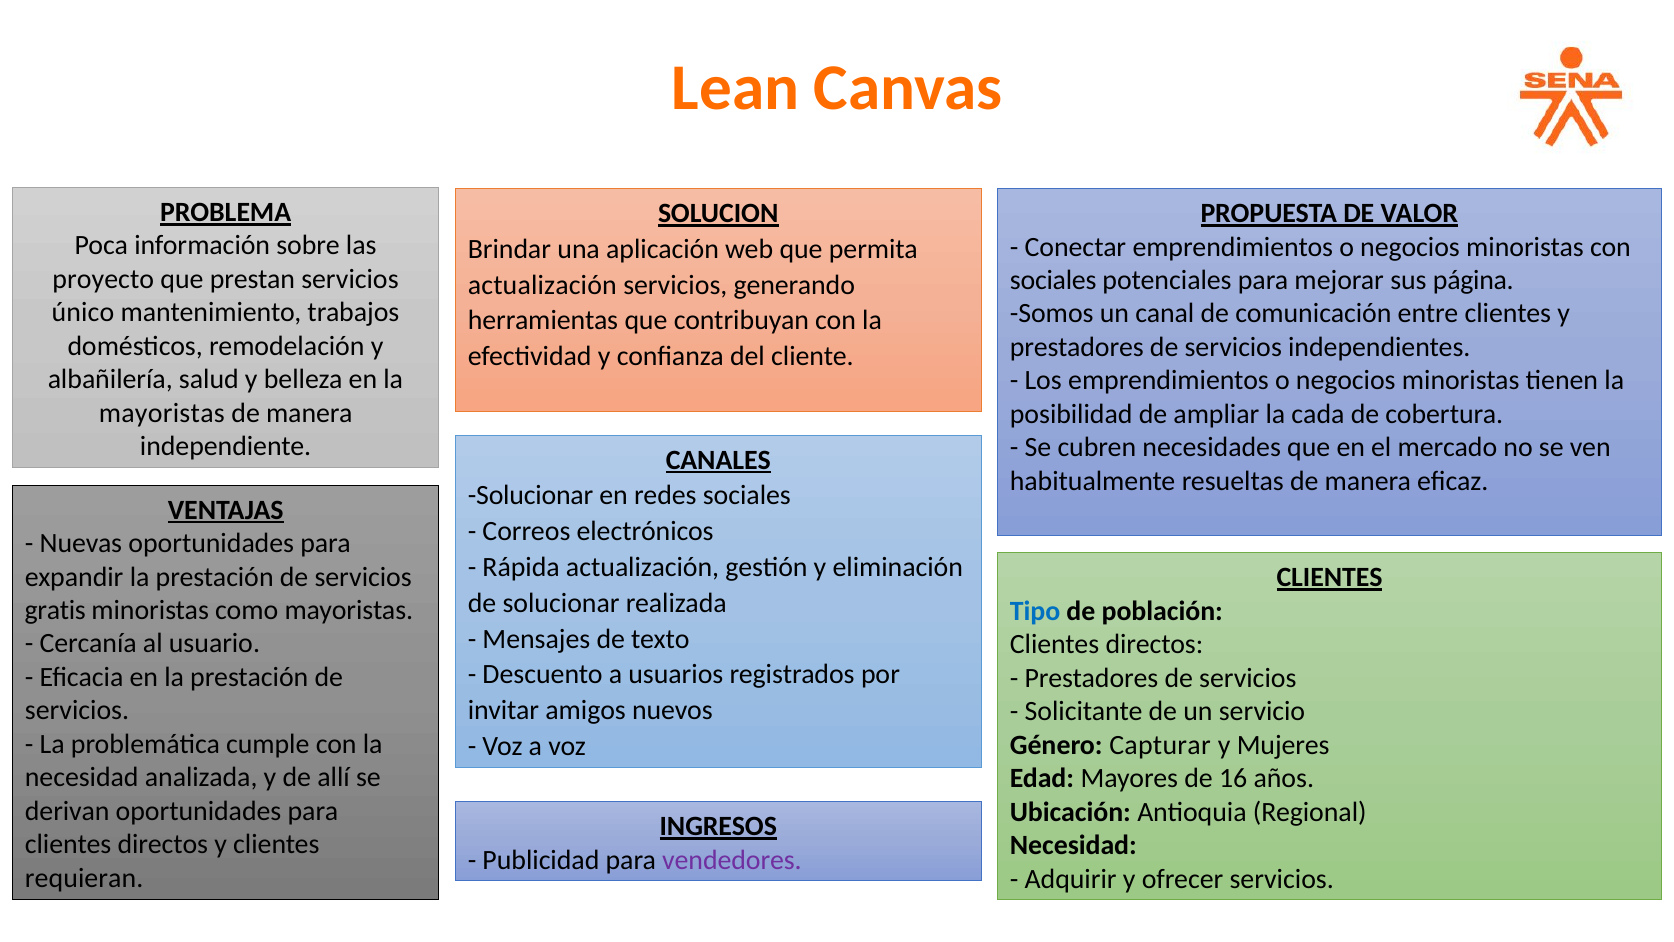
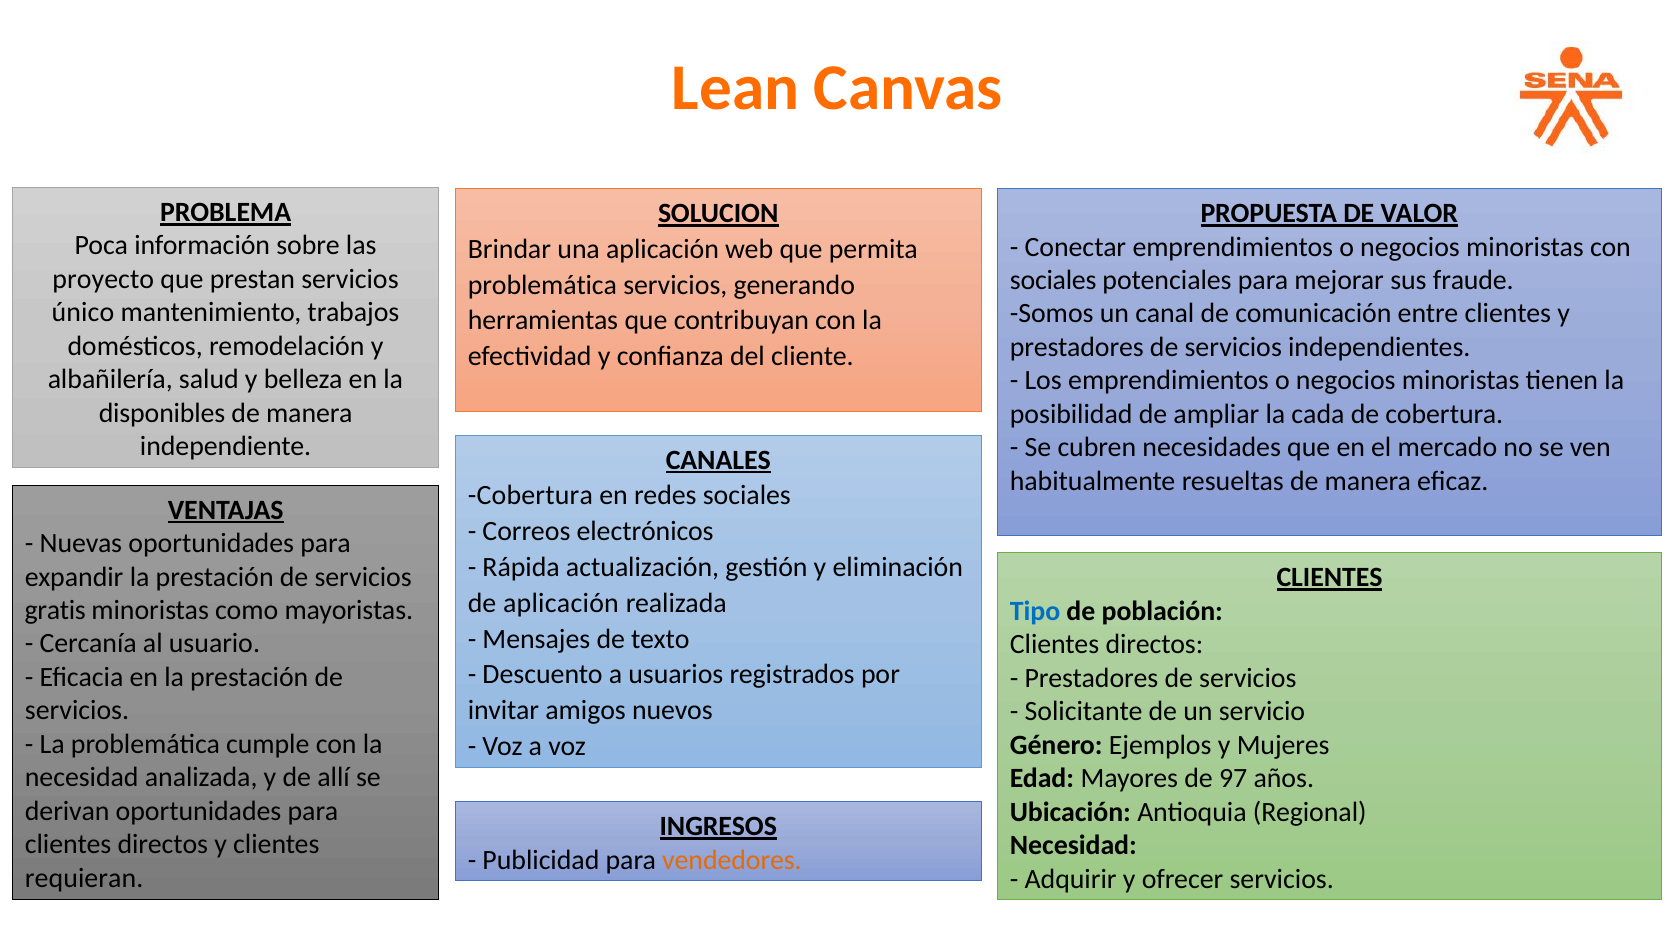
página: página -> fraude
actualización at (542, 285): actualización -> problemática
mayoristas at (162, 413): mayoristas -> disponibles
Solucionar at (531, 495): Solucionar -> Cobertura
de solucionar: solucionar -> aplicación
Capturar: Capturar -> Ejemplos
16: 16 -> 97
vendedores colour: purple -> orange
